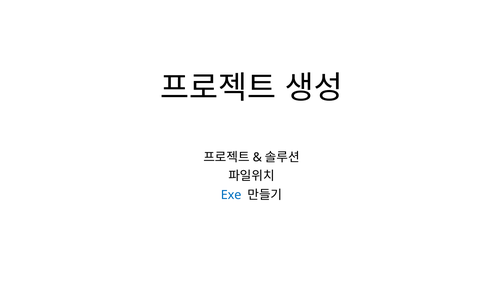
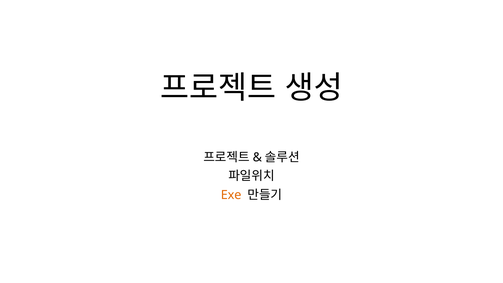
Exe colour: blue -> orange
